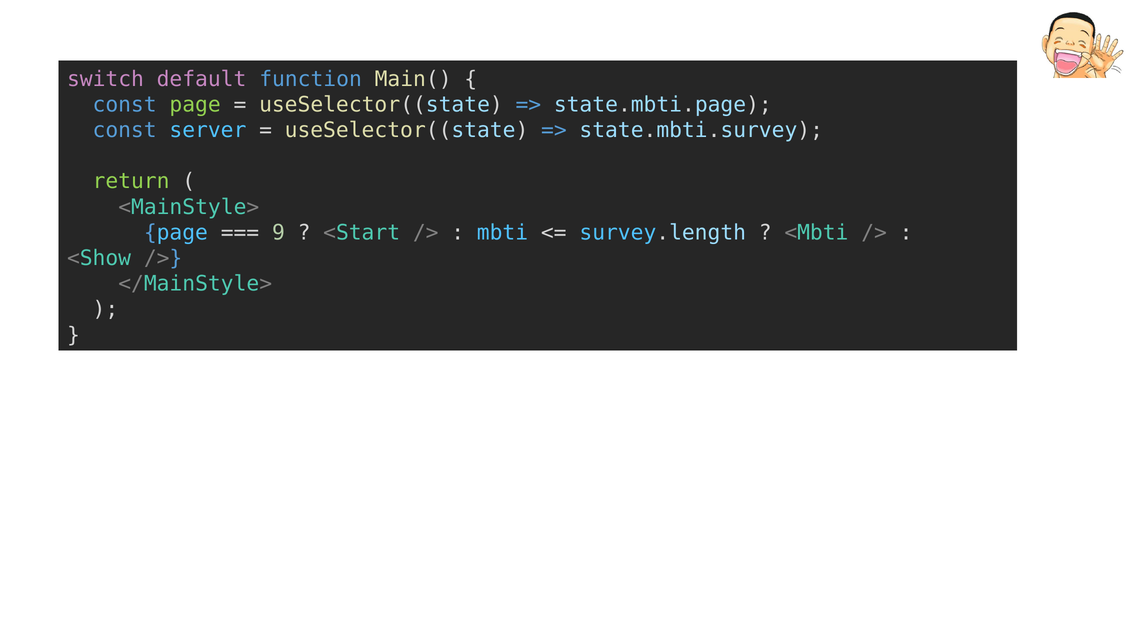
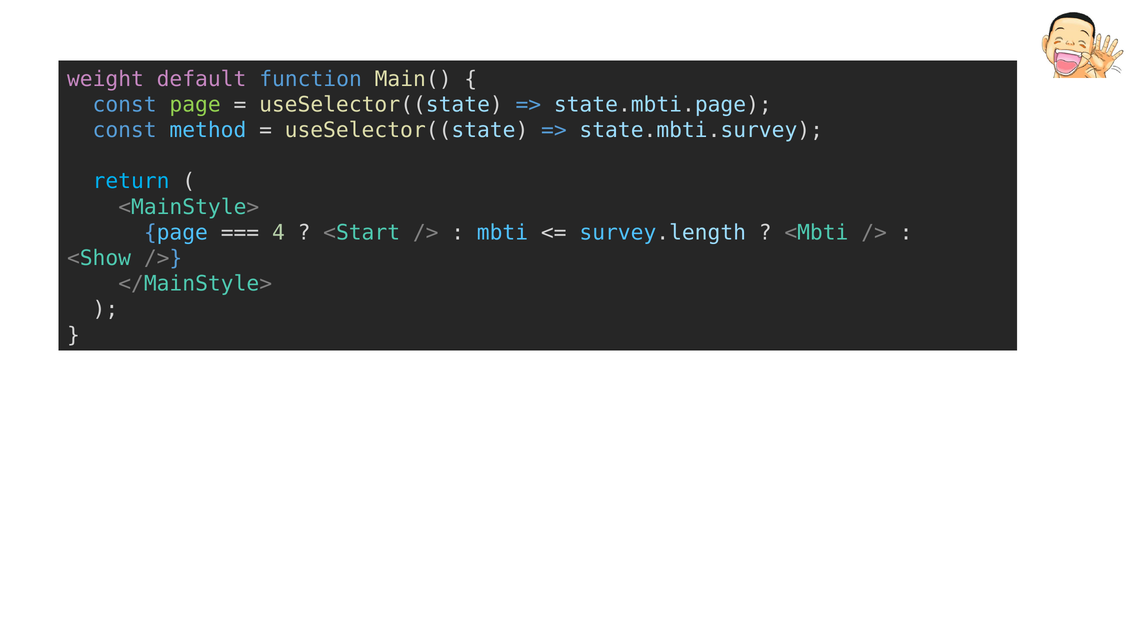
switch: switch -> weight
server: server -> method
return colour: light green -> light blue
9: 9 -> 4
